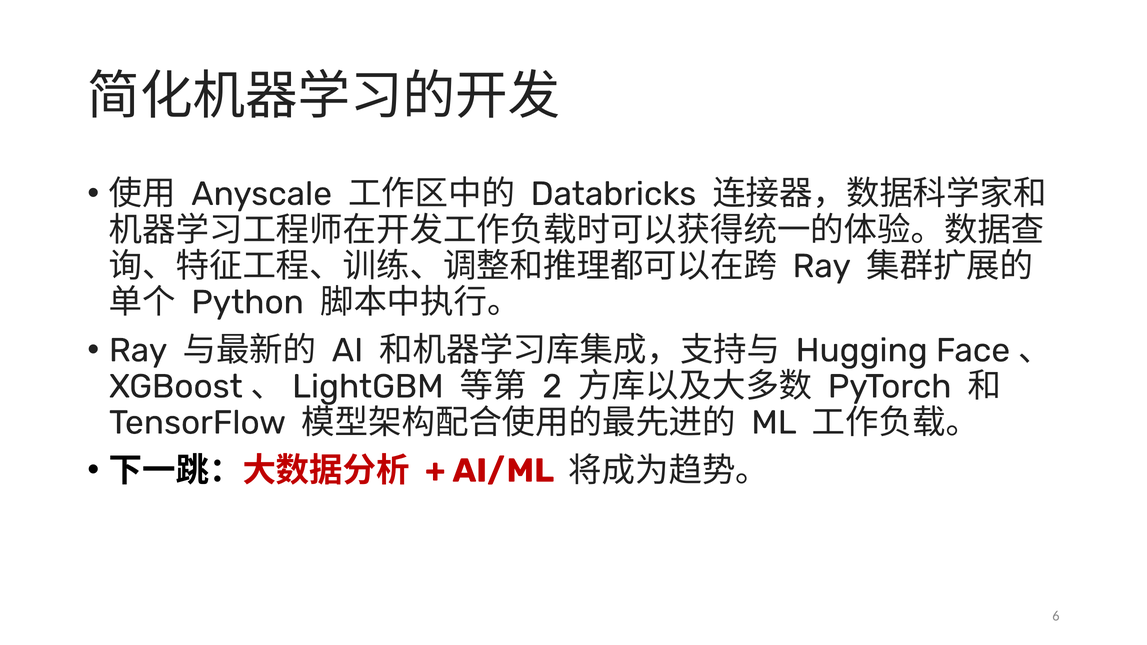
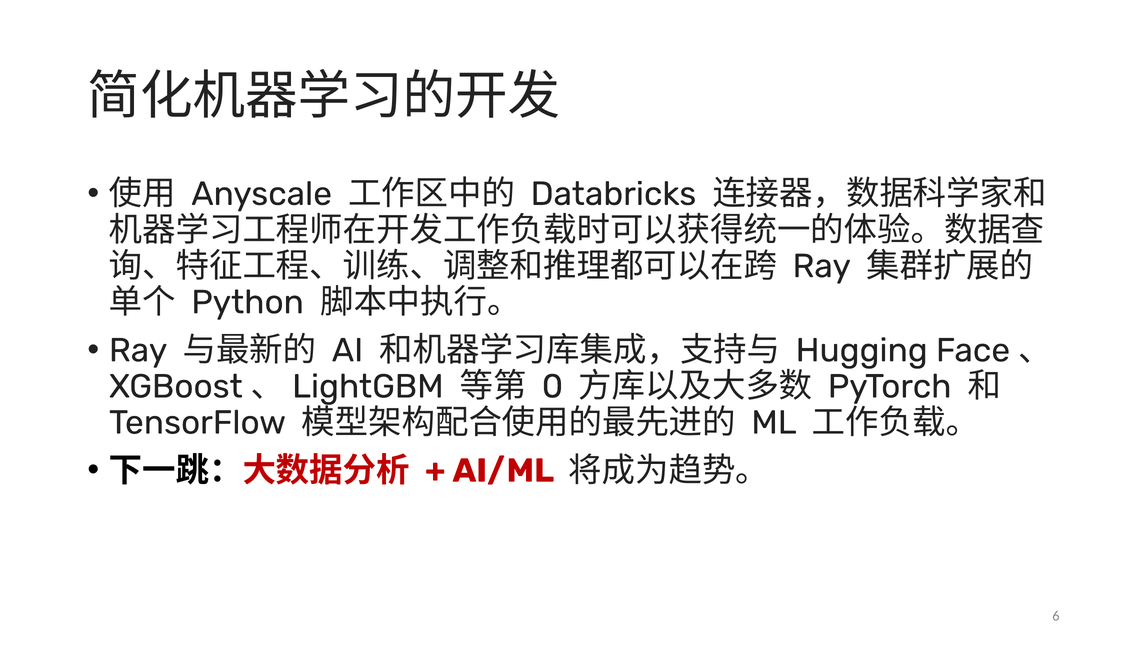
2: 2 -> 0
